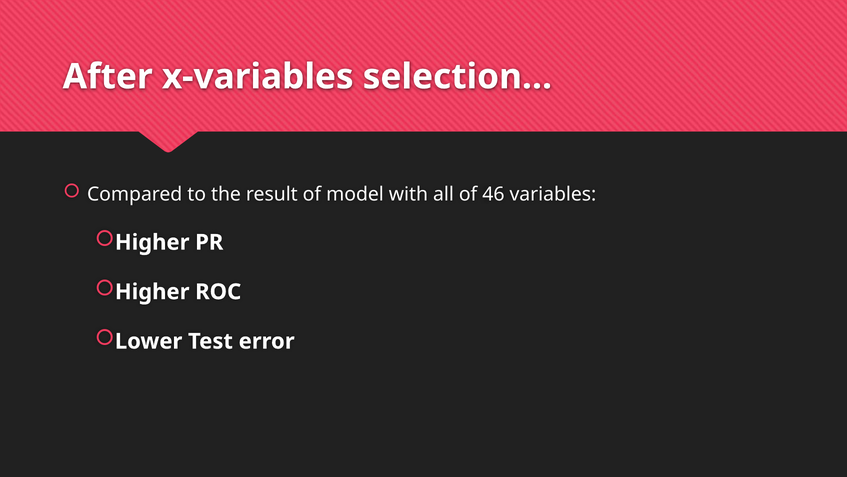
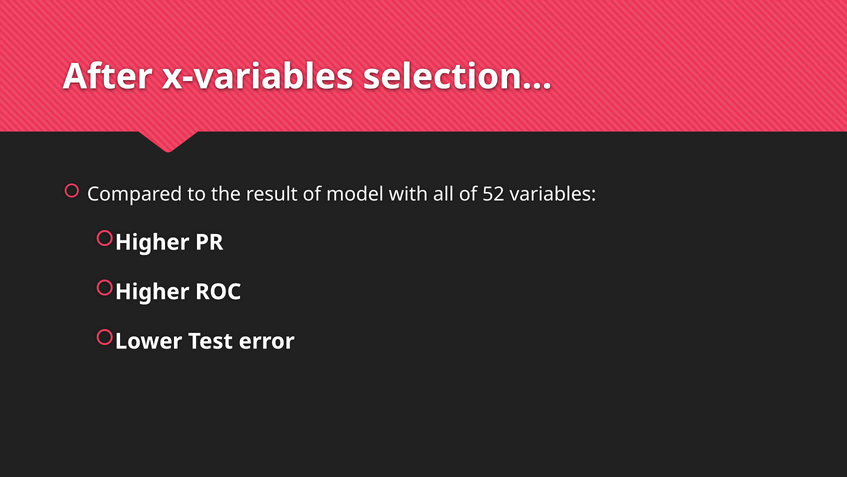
46: 46 -> 52
